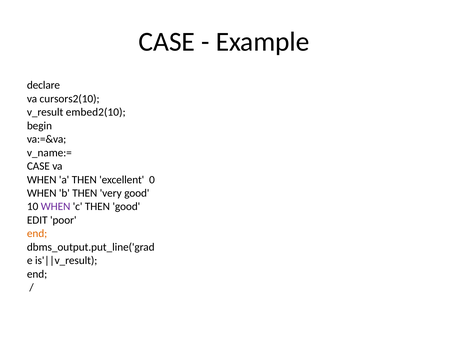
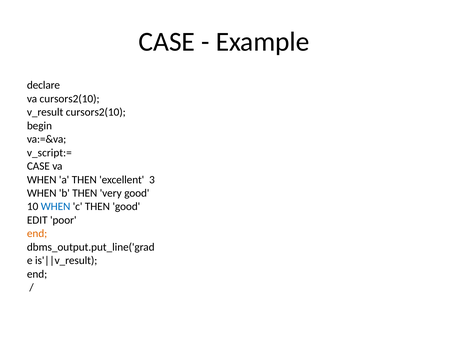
v_result embed2(10: embed2(10 -> cursors2(10
v_name:=: v_name:= -> v_script:=
0: 0 -> 3
WHEN at (56, 206) colour: purple -> blue
